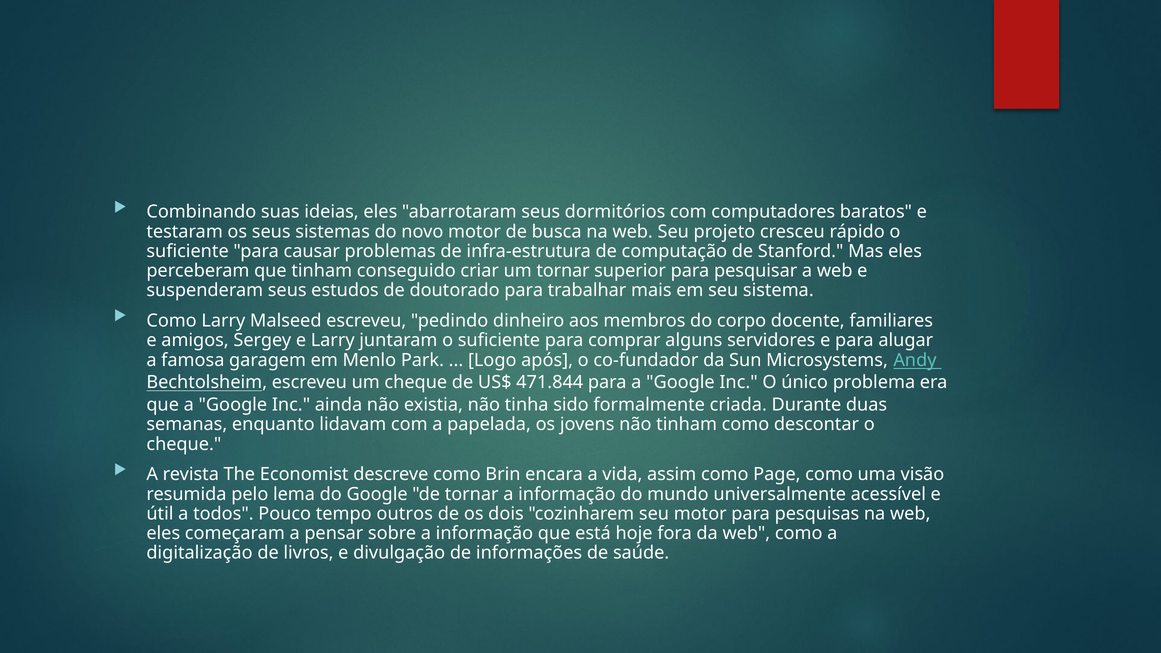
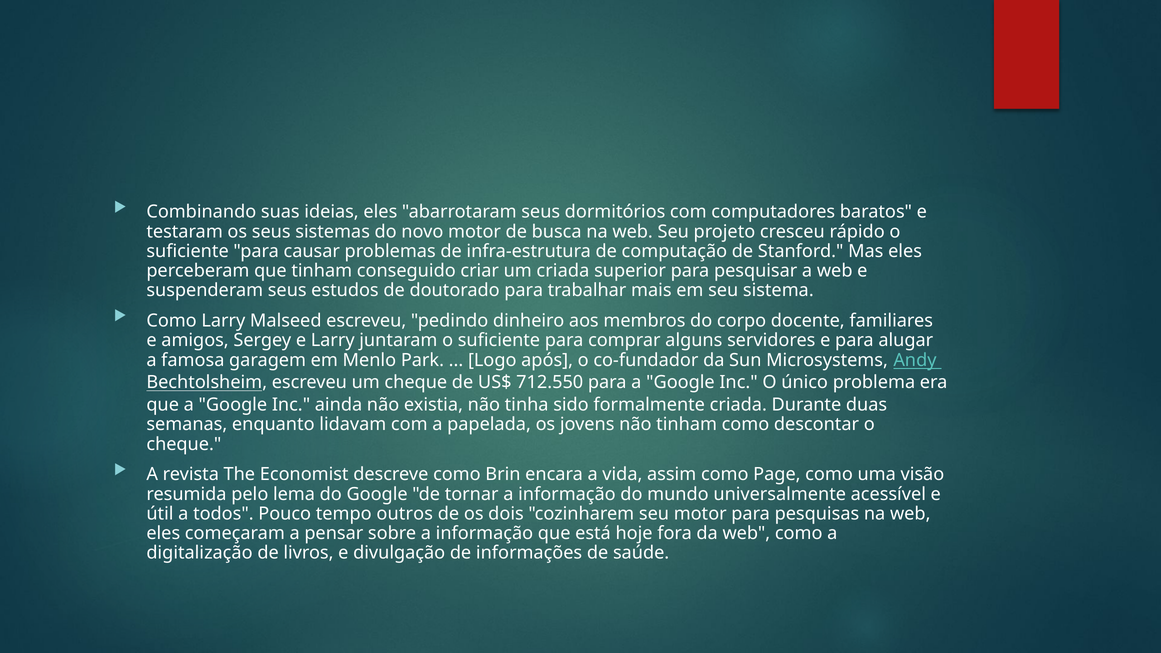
um tornar: tornar -> criada
471.844: 471.844 -> 712.550
